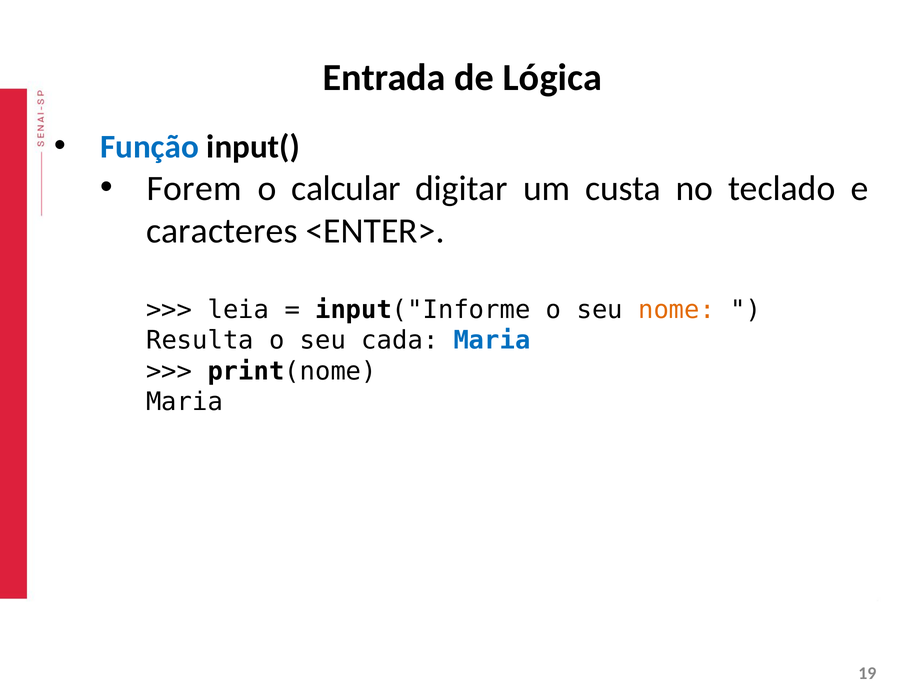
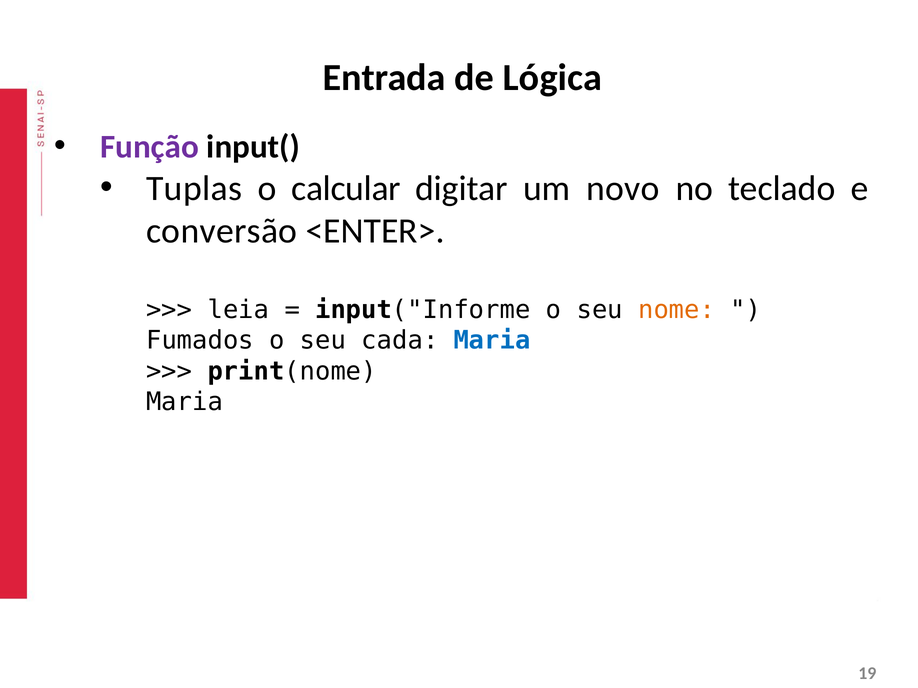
Função colour: blue -> purple
Forem: Forem -> Tuplas
custa: custa -> novo
caracteres: caracteres -> conversão
Resulta: Resulta -> Fumados
